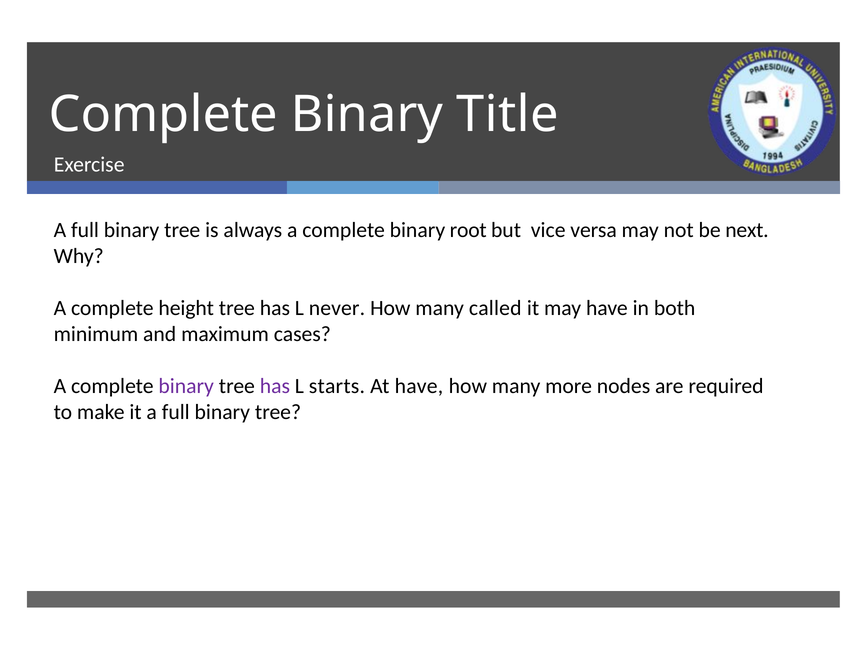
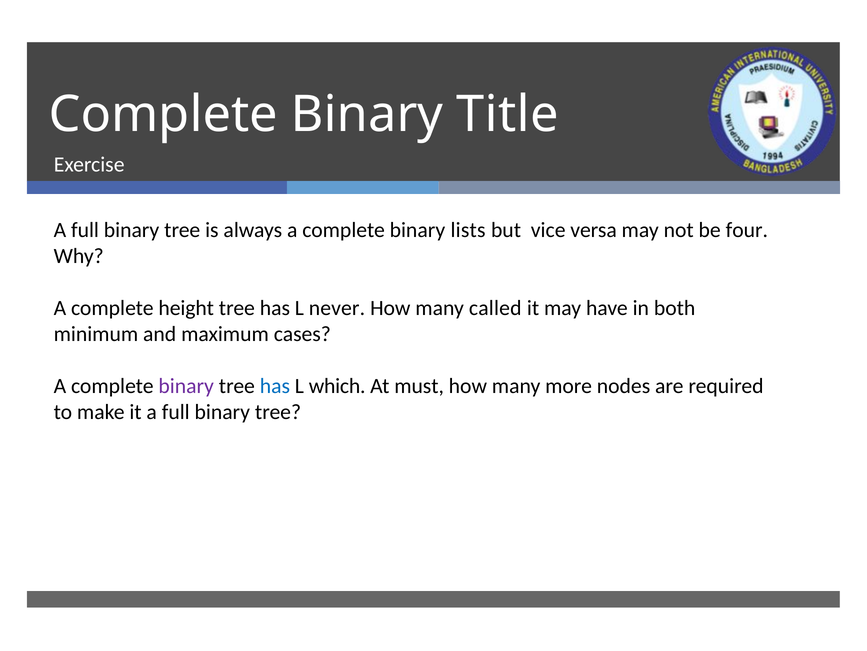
root: root -> lists
next: next -> four
has at (275, 386) colour: purple -> blue
starts: starts -> which
At have: have -> must
